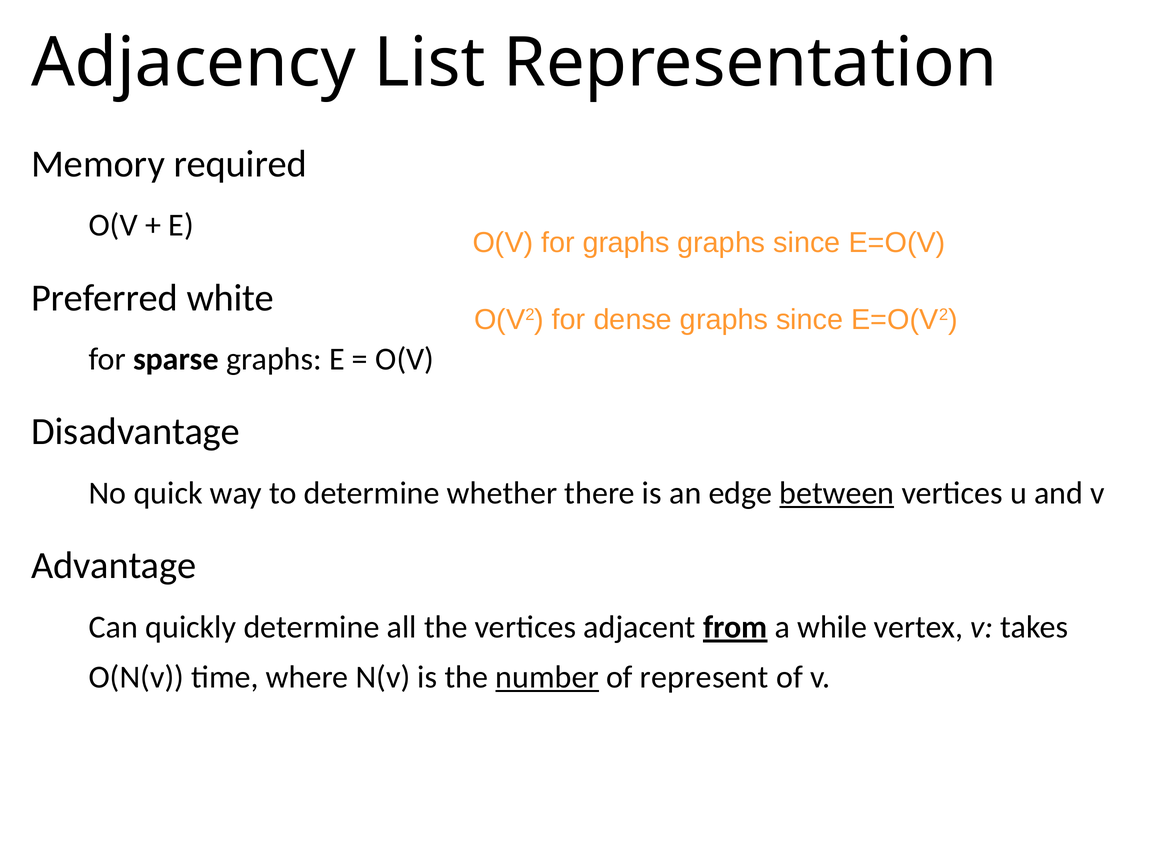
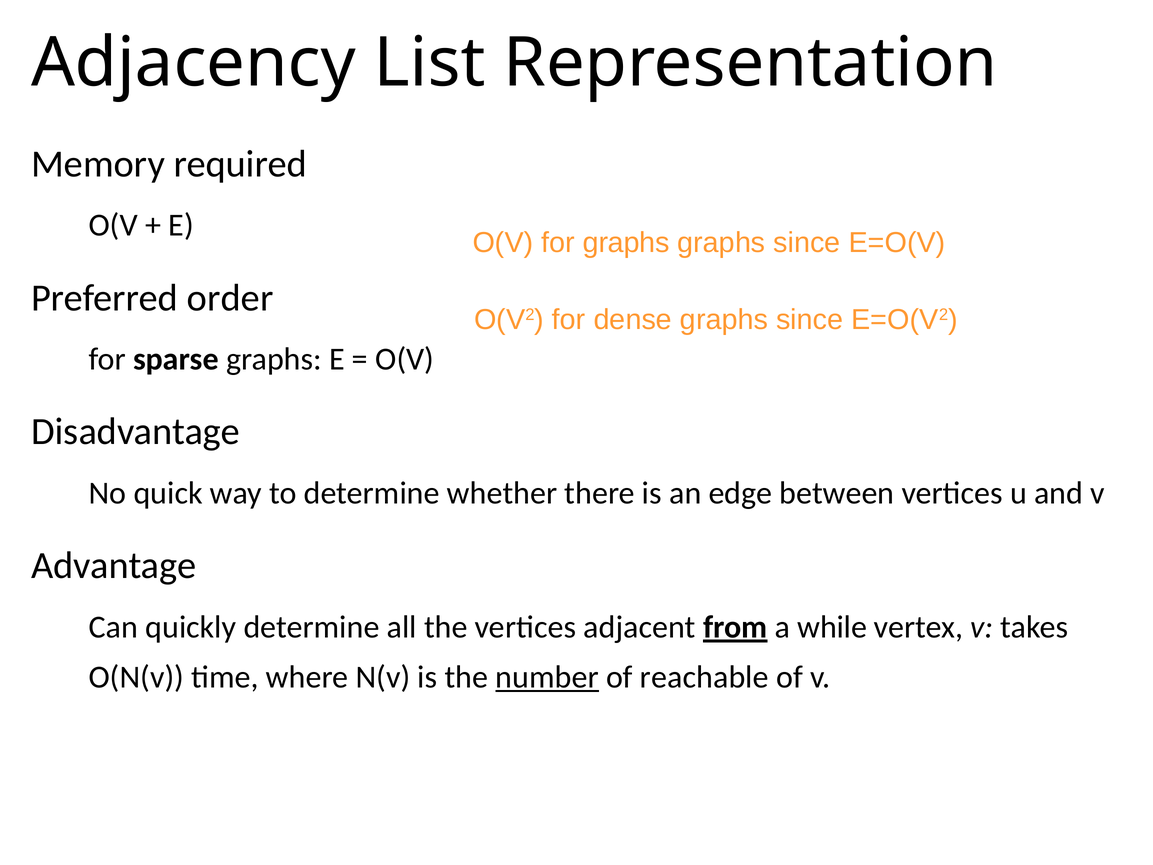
white: white -> order
between underline: present -> none
represent: represent -> reachable
